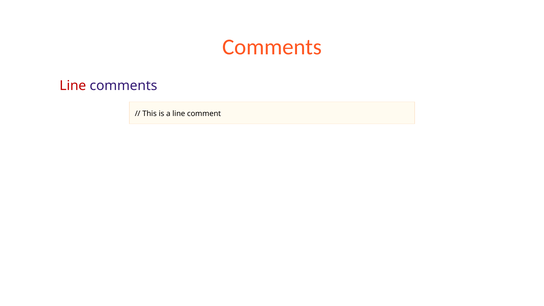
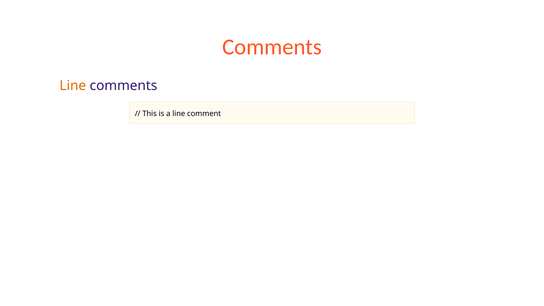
Line at (73, 86) colour: red -> orange
